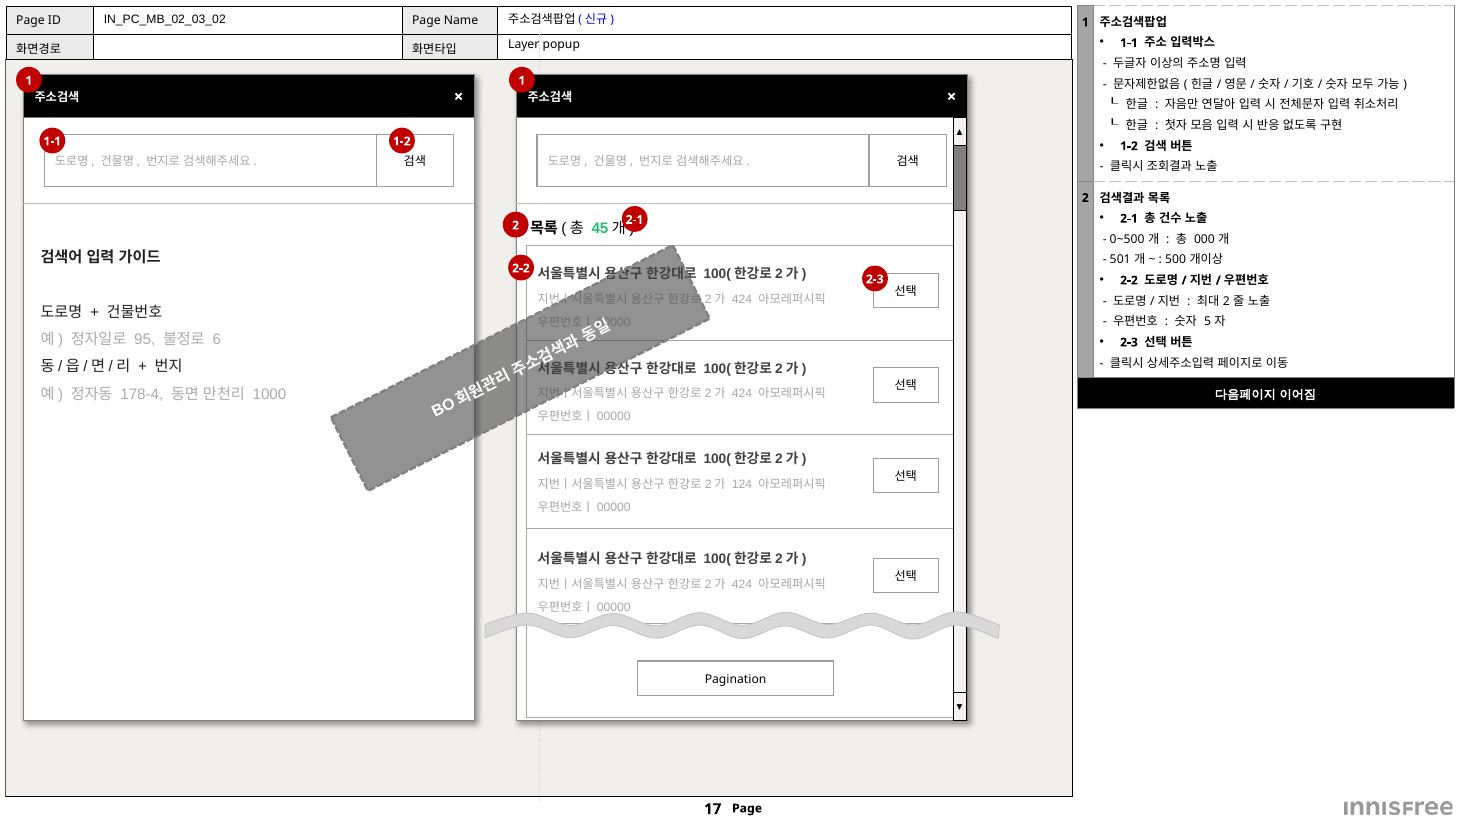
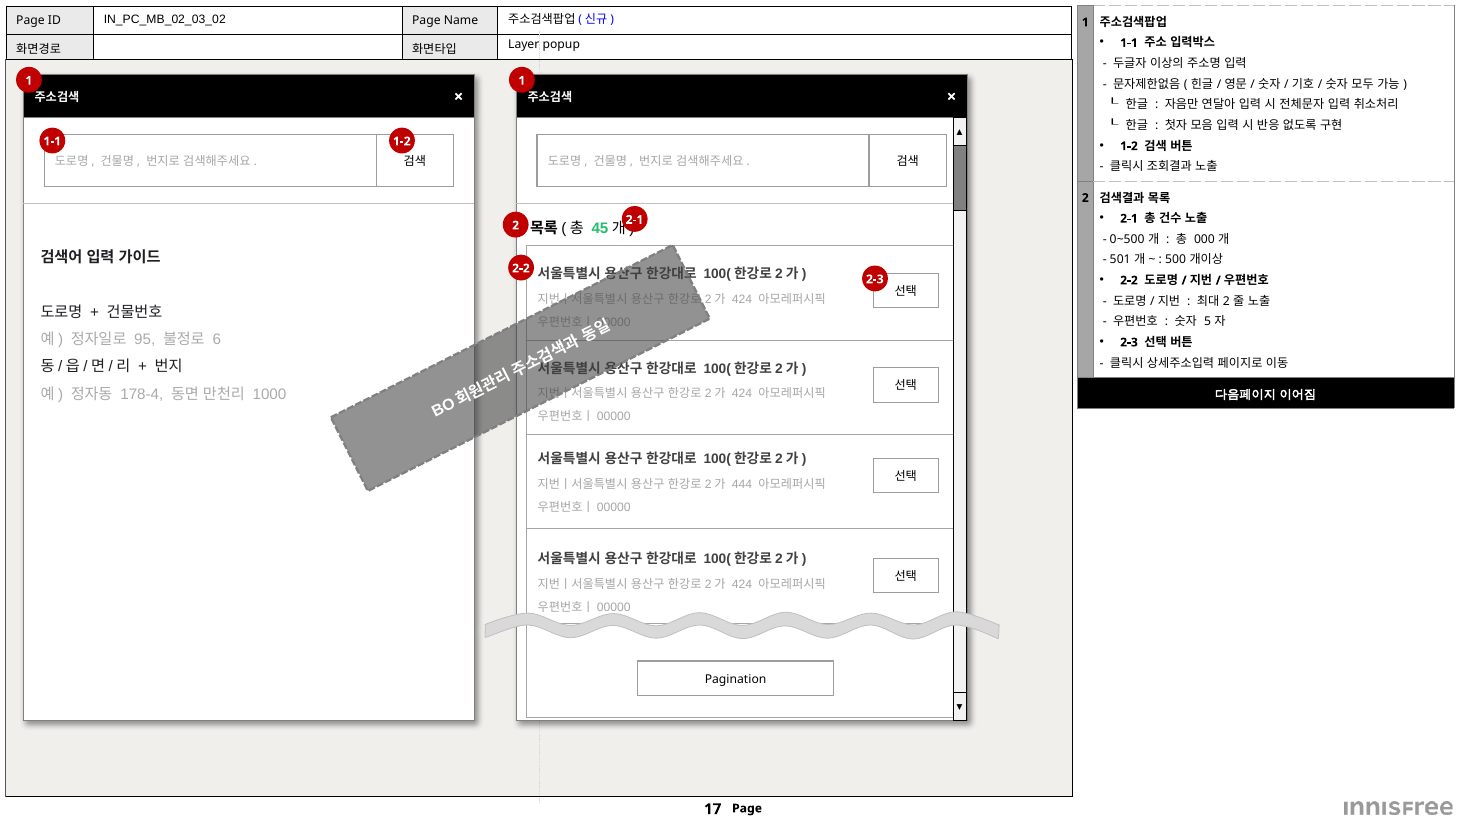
124: 124 -> 444
